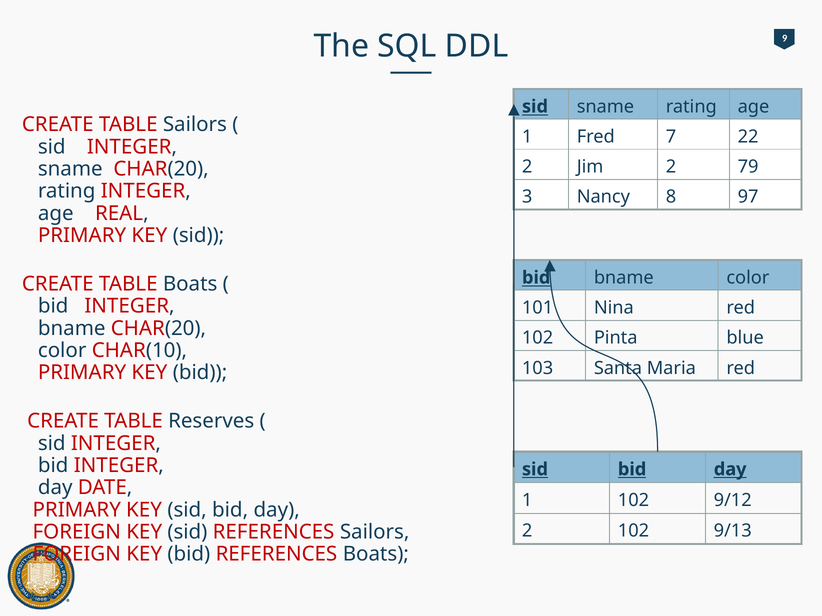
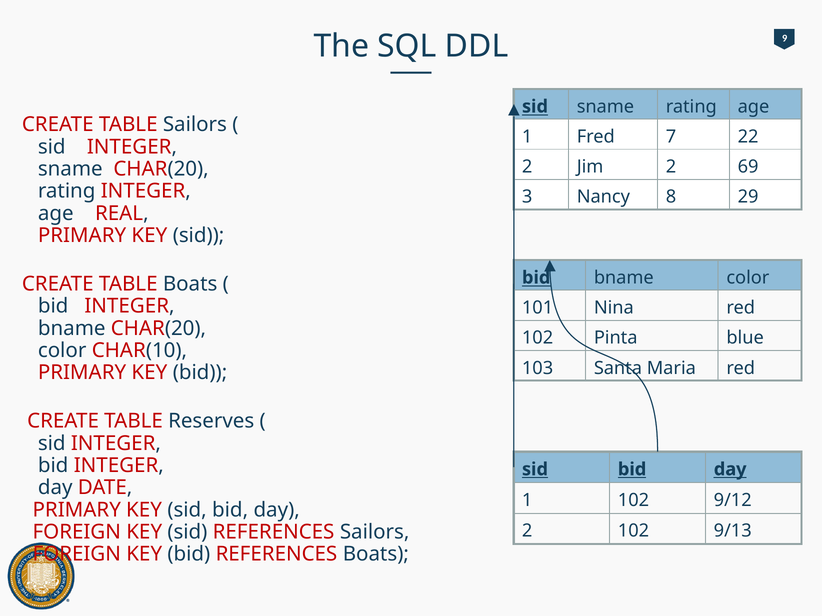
79: 79 -> 69
97: 97 -> 29
